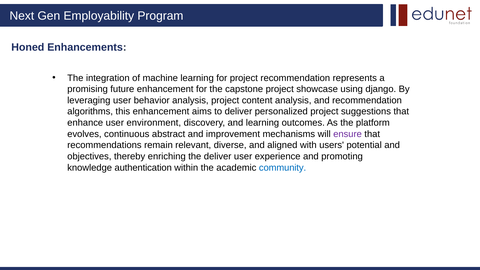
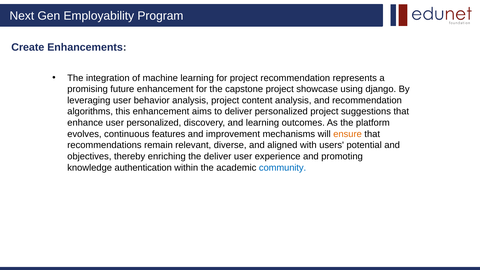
Honed: Honed -> Create
user environment: environment -> personalized
abstract: abstract -> features
ensure colour: purple -> orange
